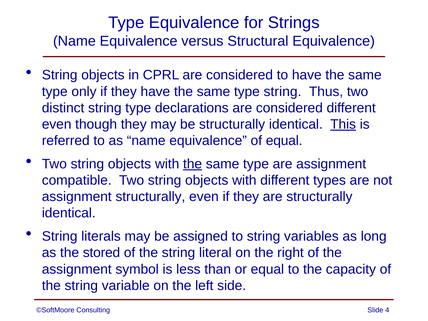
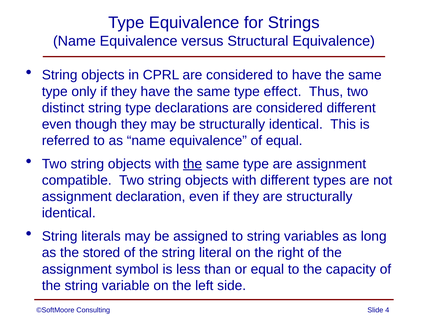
type string: string -> effect
This underline: present -> none
assignment structurally: structurally -> declaration
